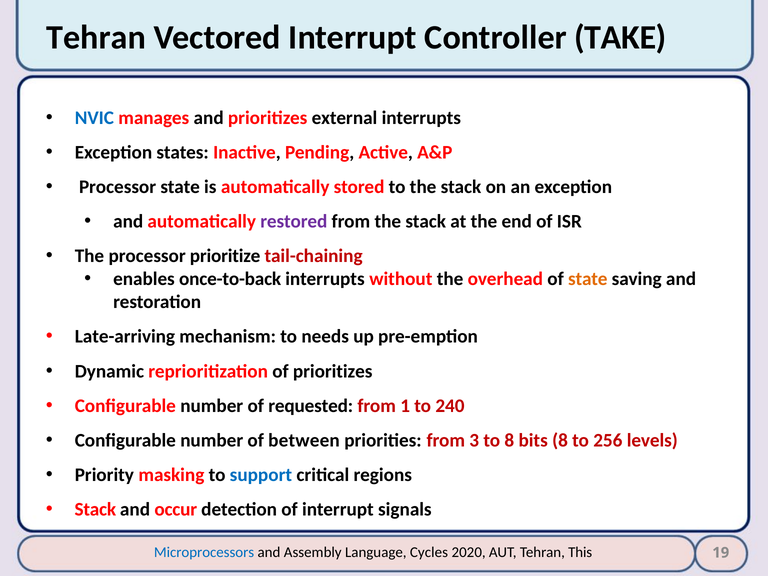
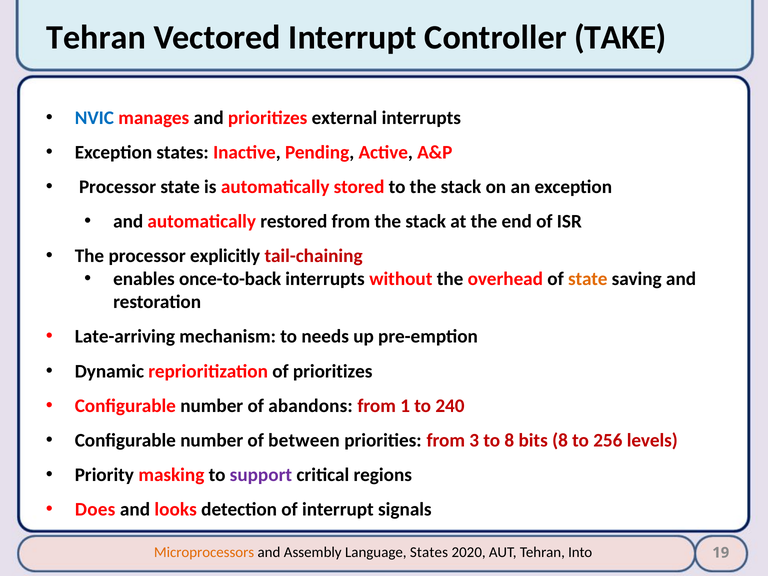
restored colour: purple -> black
prioritize: prioritize -> explicitly
requested: requested -> abandons
support colour: blue -> purple
Stack at (95, 509): Stack -> Does
occur: occur -> looks
Microprocessors colour: blue -> orange
Language Cycles: Cycles -> States
This: This -> Into
